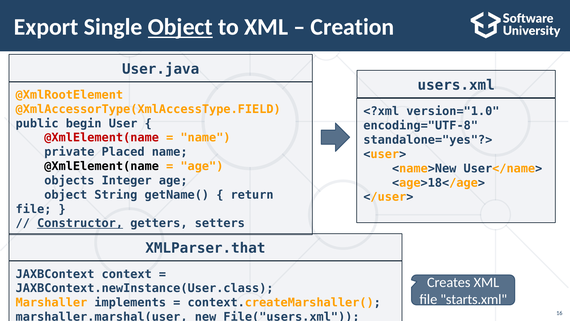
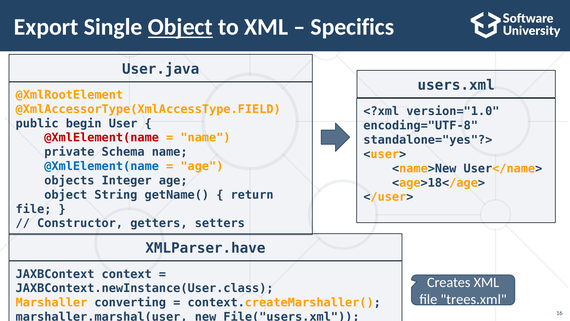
Creation: Creation -> Specifics
Placed: Placed -> Schema
@XmlElement(name at (102, 166) colour: black -> blue
Constructor underline: present -> none
XMLParser.that: XMLParser.that -> XMLParser.have
starts.xml: starts.xml -> trees.xml
implements: implements -> converting
